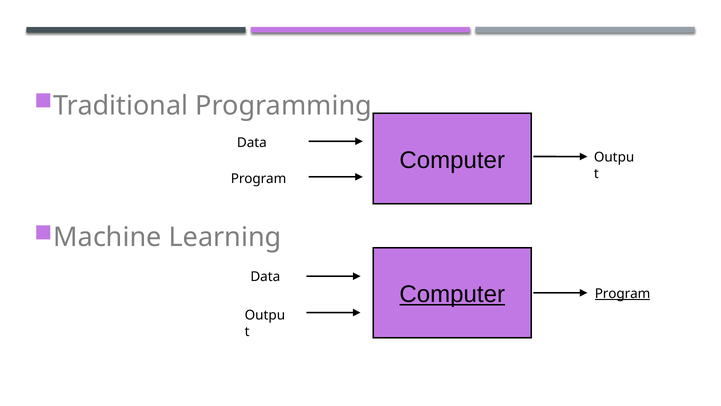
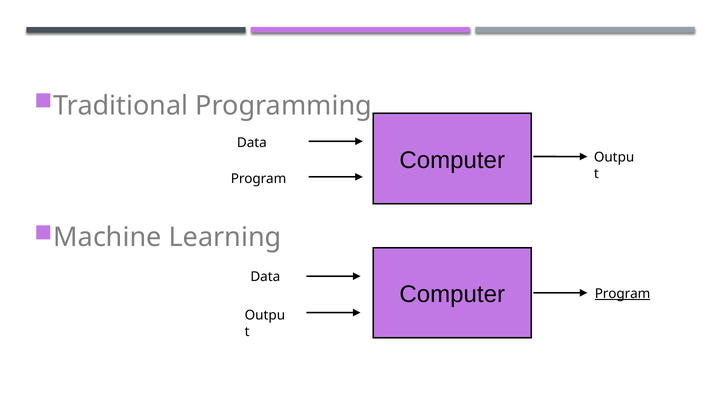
Computer at (452, 294) underline: present -> none
